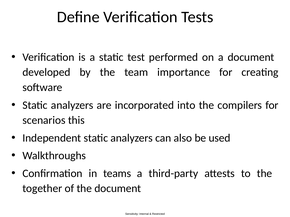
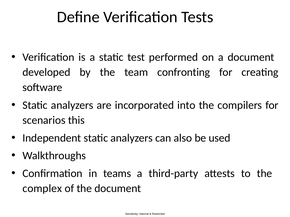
importance: importance -> confronting
together: together -> complex
